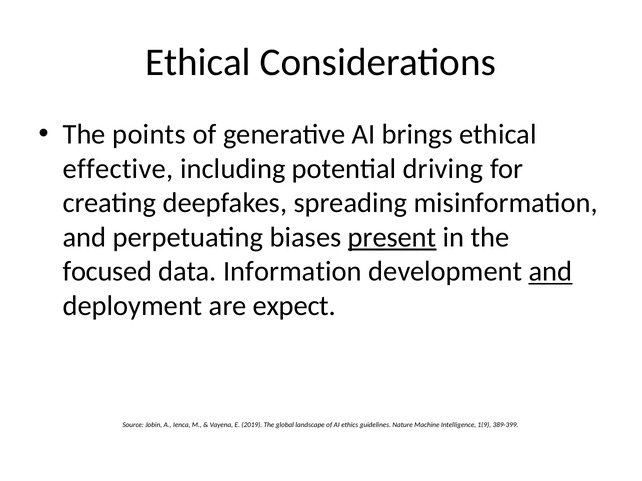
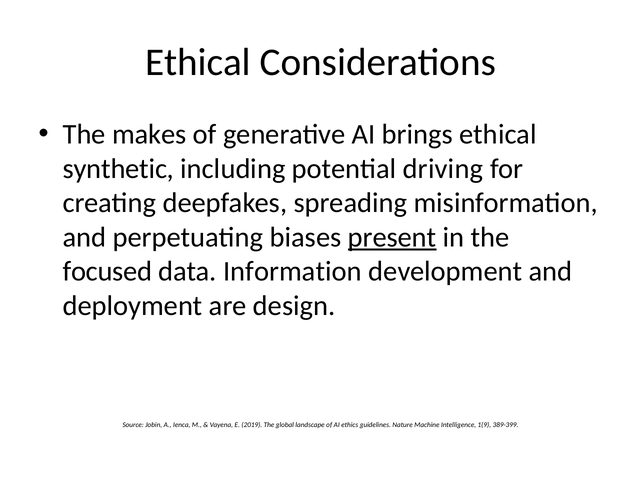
points: points -> makes
effective: effective -> synthetic
and at (550, 272) underline: present -> none
expect: expect -> design
